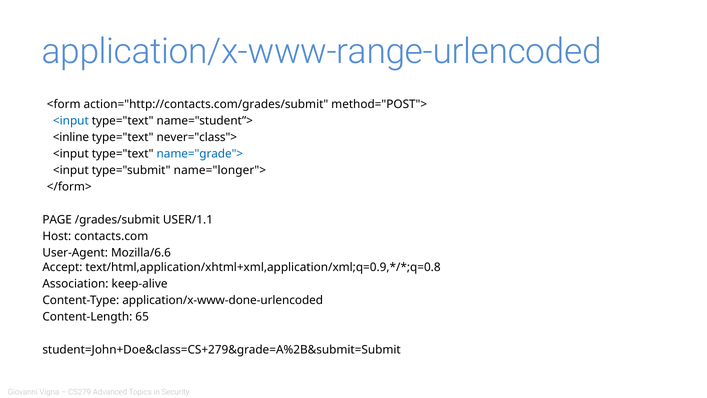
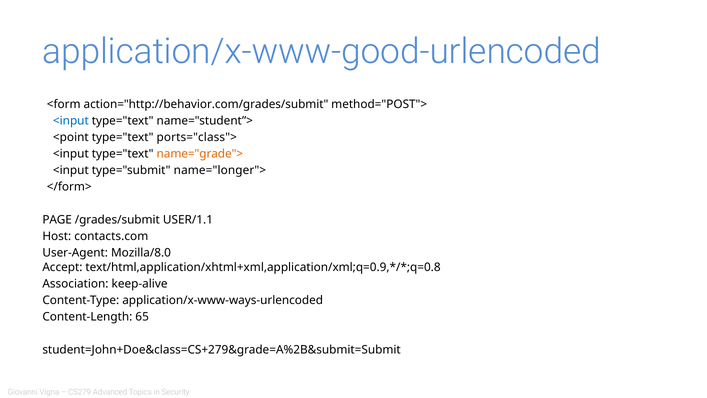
application/x-www-range-urlencoded: application/x-www-range-urlencoded -> application/x-www-good-urlencoded
action="http://contacts.com/grades/submit: action="http://contacts.com/grades/submit -> action="http://behavior.com/grades/submit
<inline: <inline -> <point
never="class">: never="class"> -> ports="class">
name="grade"> colour: blue -> orange
Mozilla/6.6: Mozilla/6.6 -> Mozilla/8.0
application/x-www-done-urlencoded: application/x-www-done-urlencoded -> application/x-www-ways-urlencoded
